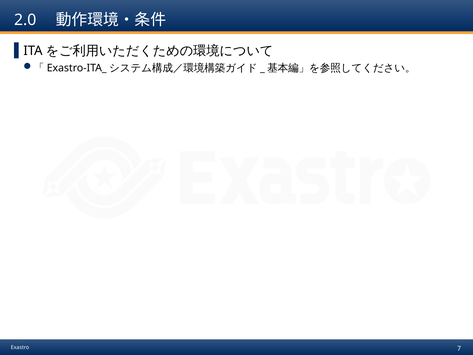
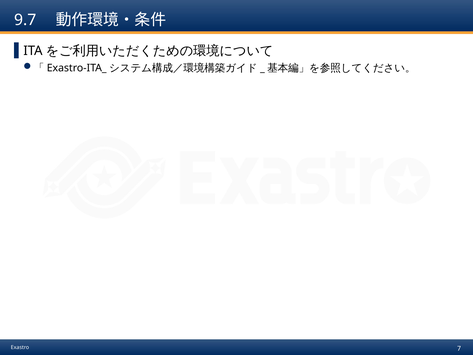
2.0: 2.0 -> 9.7
